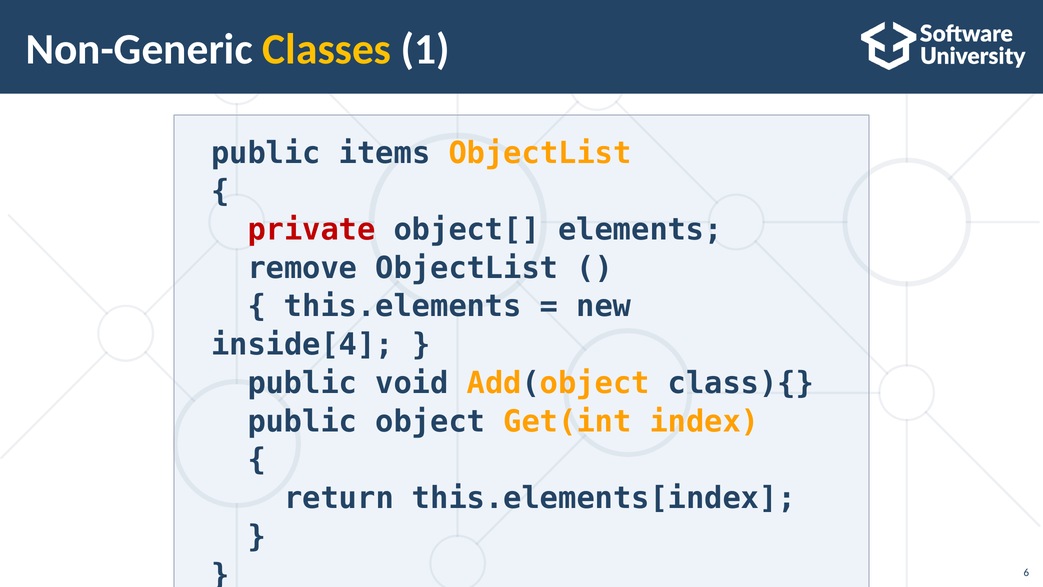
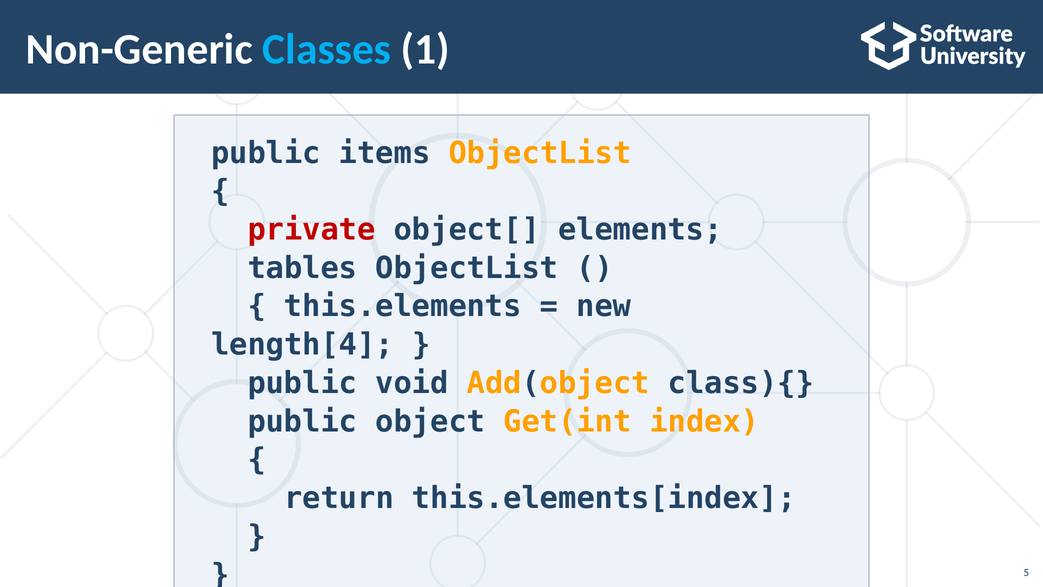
Classes colour: yellow -> light blue
remove: remove -> tables
inside[4: inside[4 -> length[4
6: 6 -> 5
